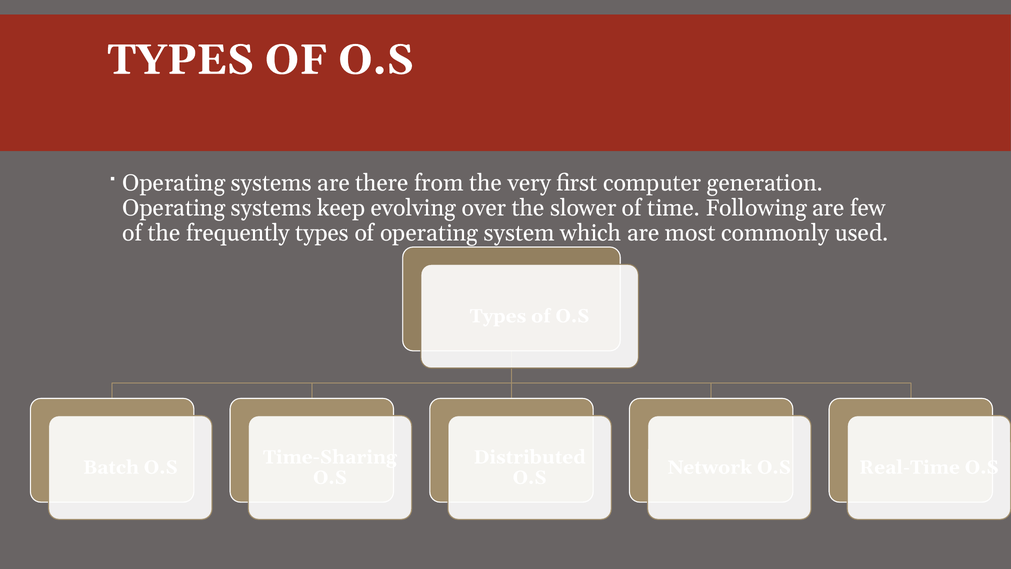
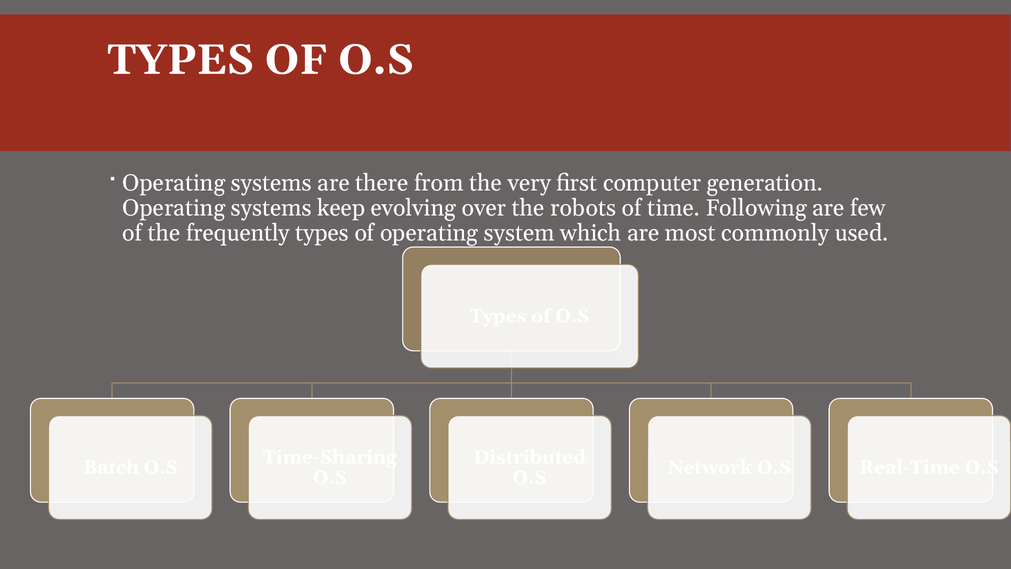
slower: slower -> robots
